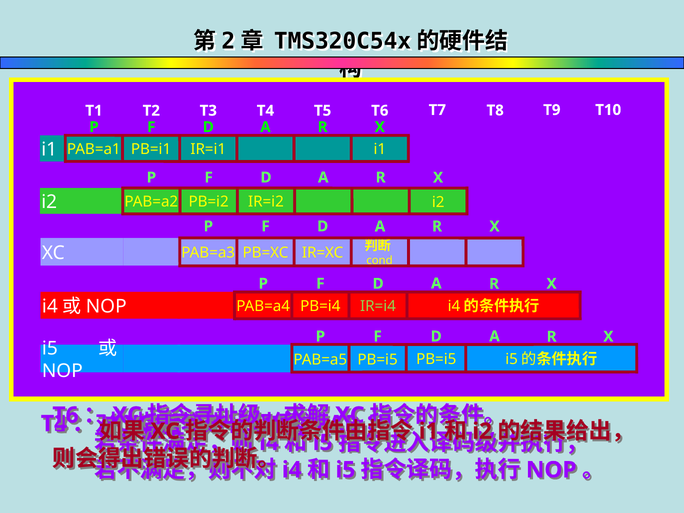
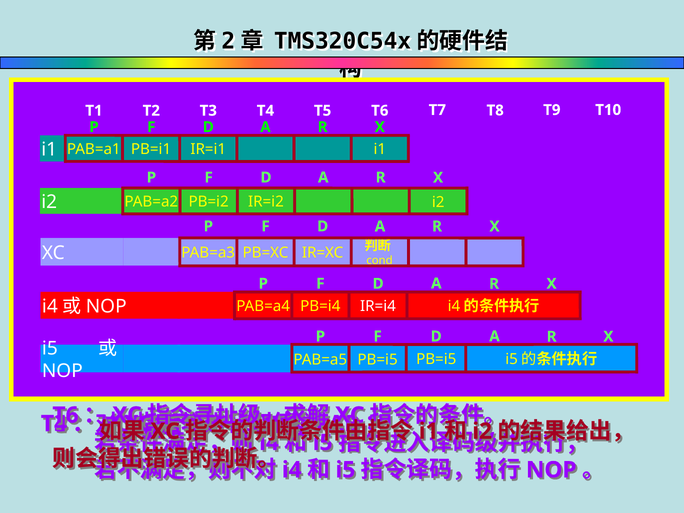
IR=i4 colour: light green -> white
